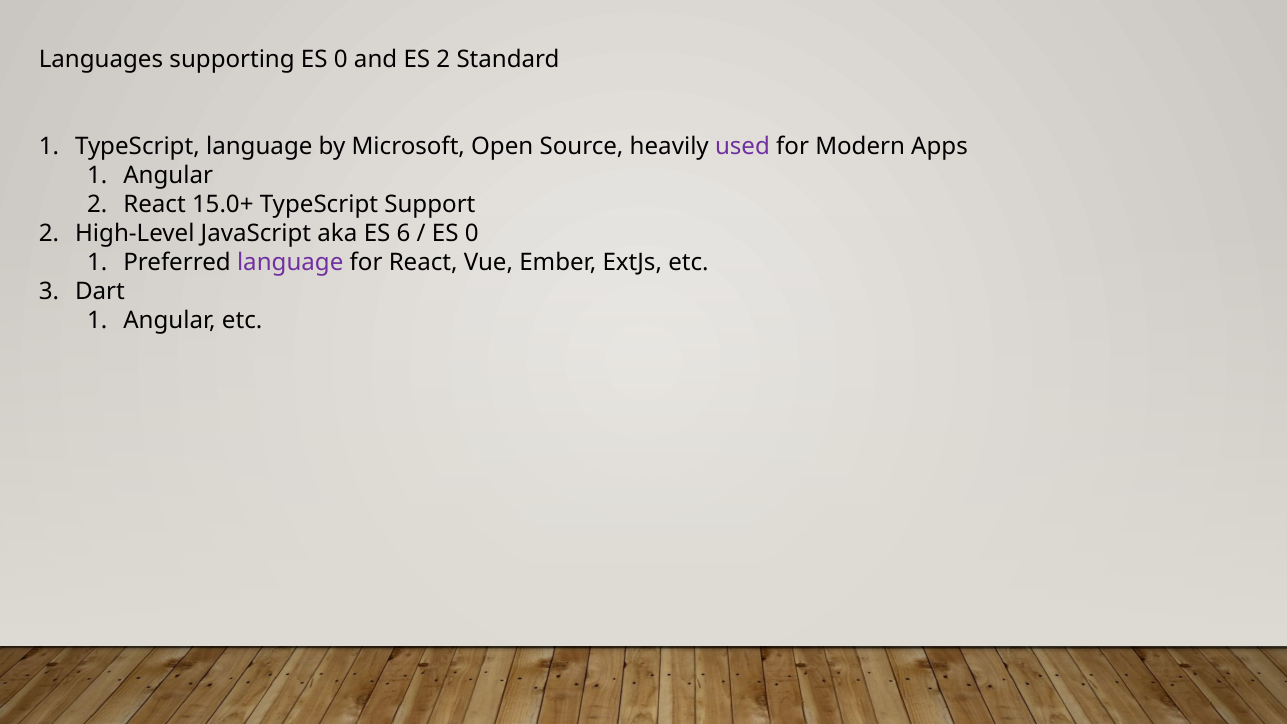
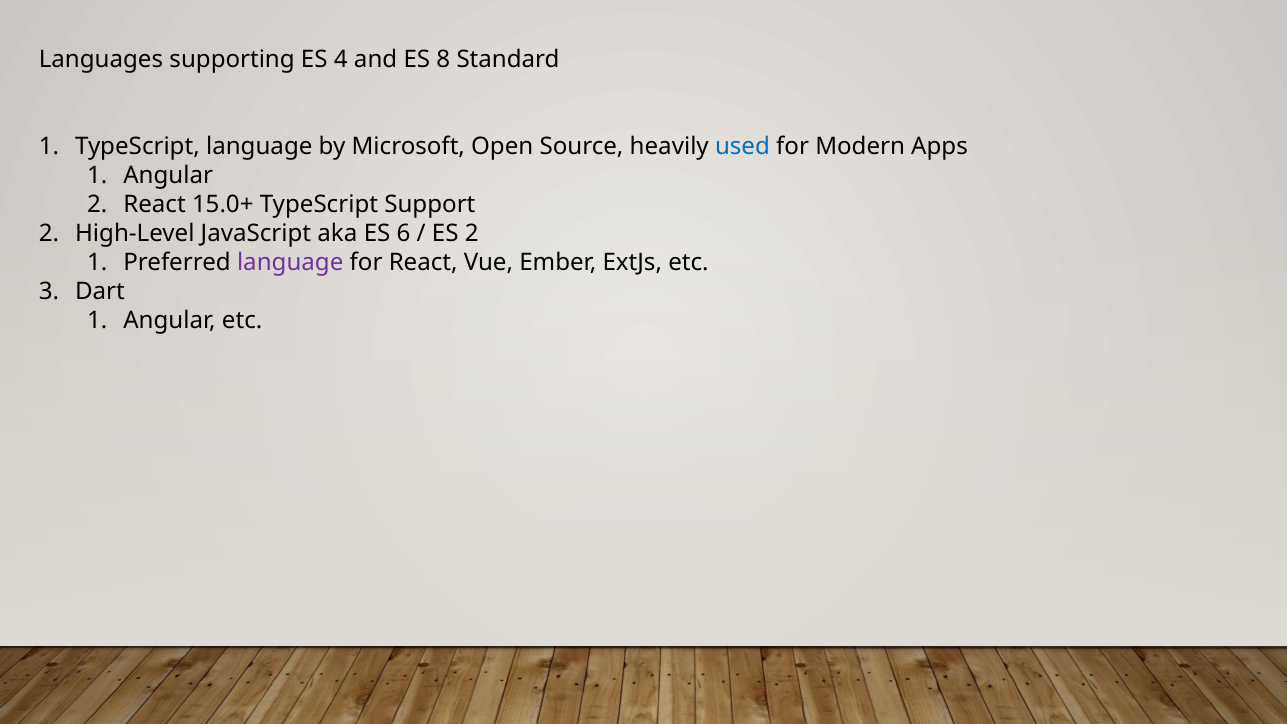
supporting ES 0: 0 -> 4
ES 2: 2 -> 8
used colour: purple -> blue
0 at (472, 233): 0 -> 2
